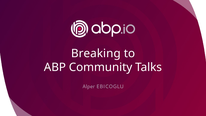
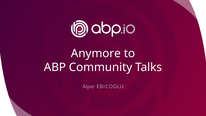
Breaking: Breaking -> Anymore
